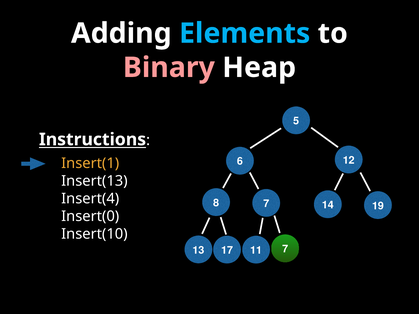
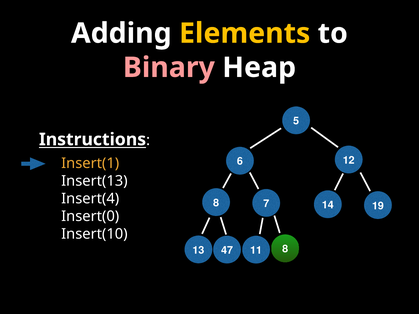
Elements colour: light blue -> yellow
17: 17 -> 47
11 7: 7 -> 8
